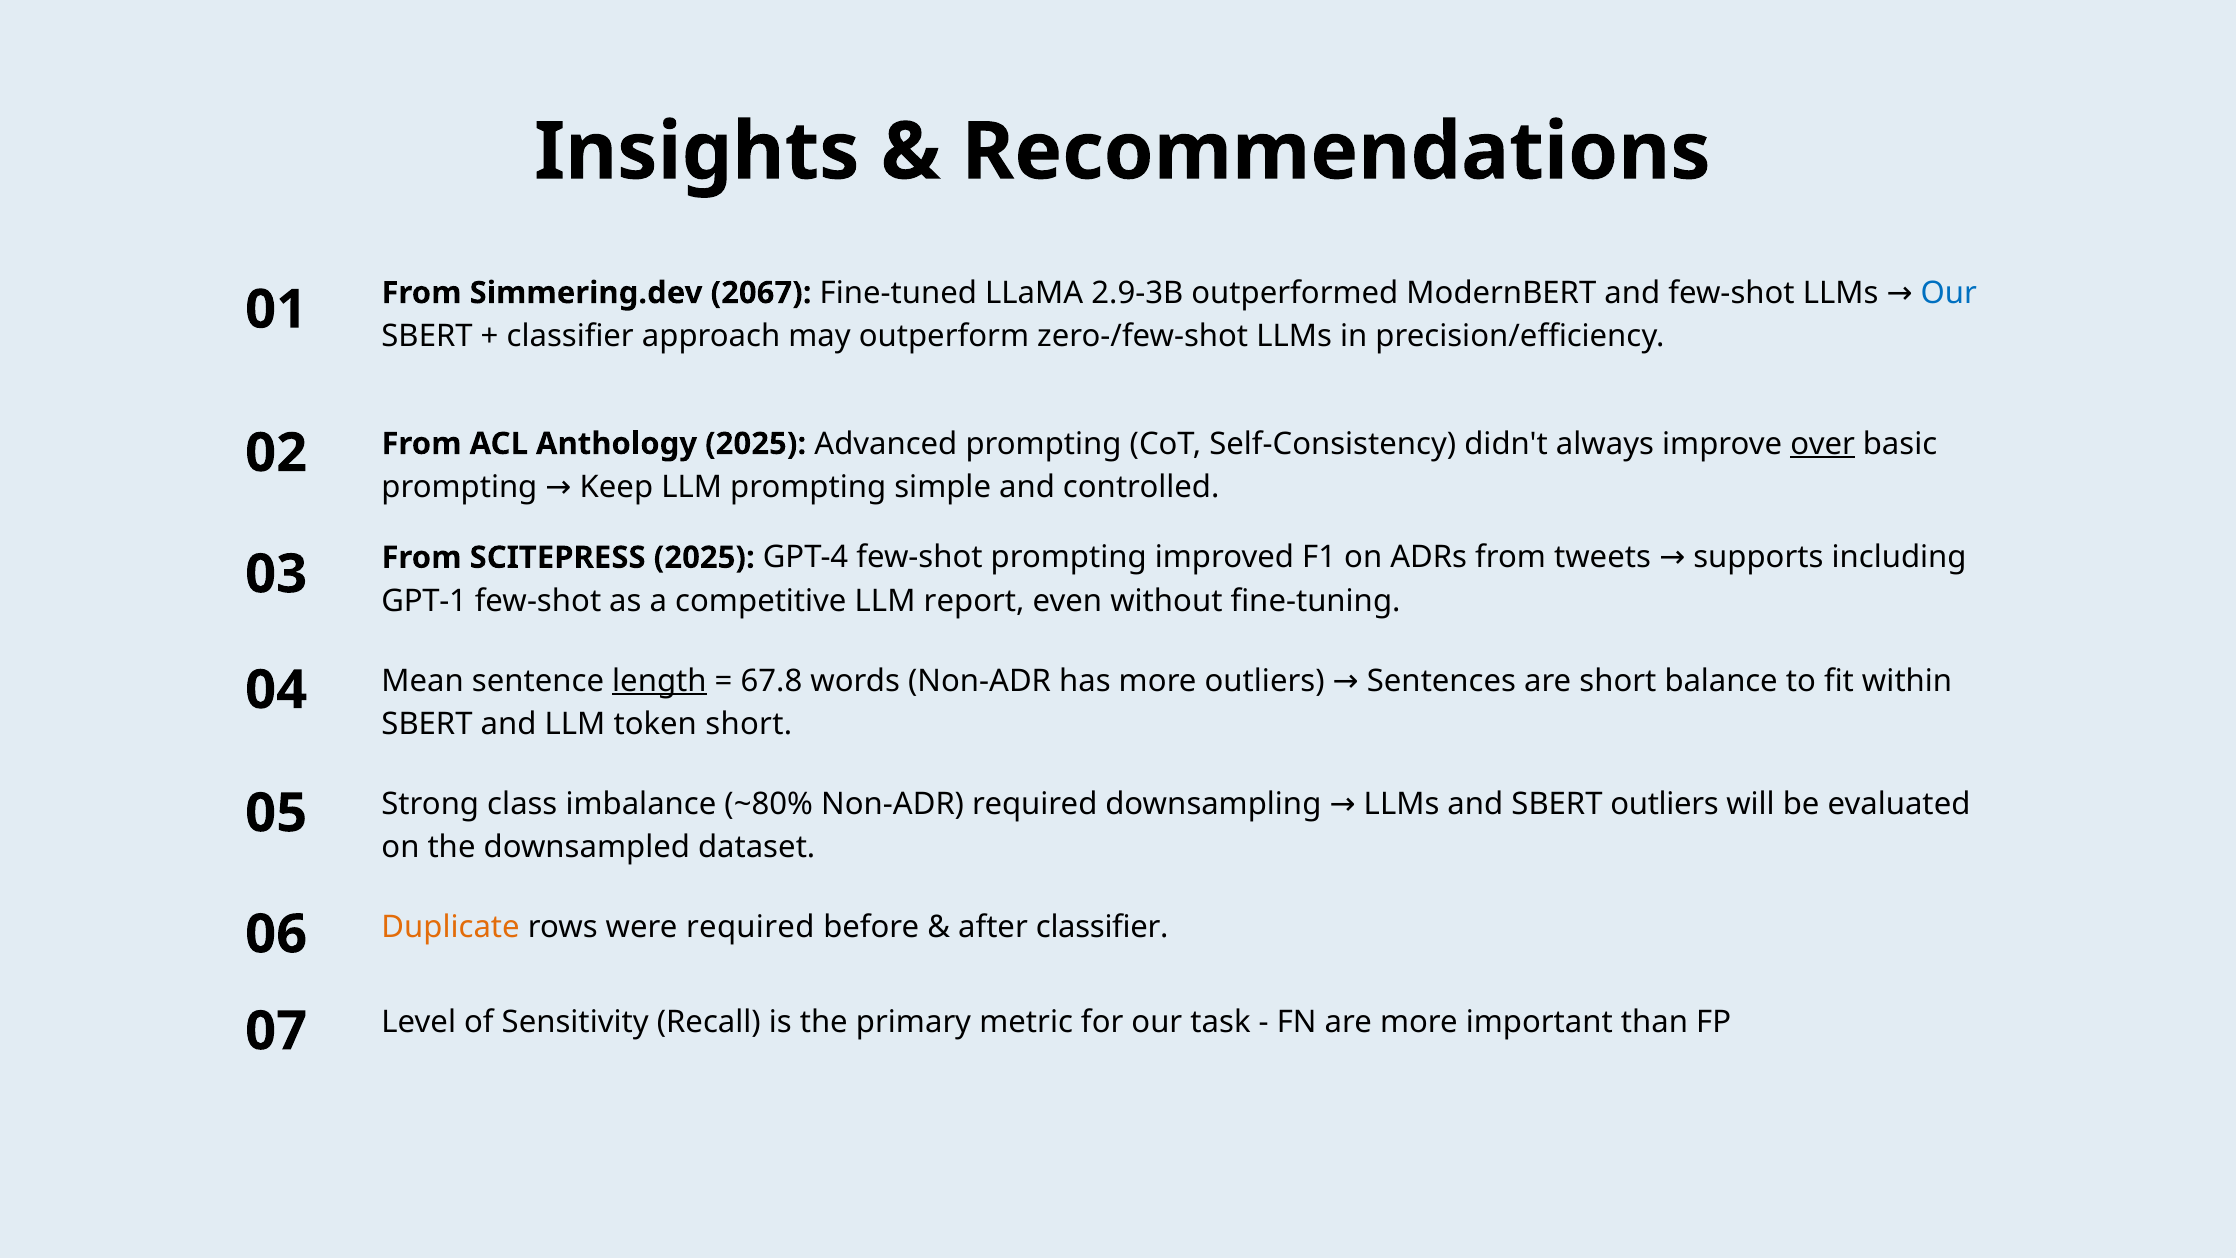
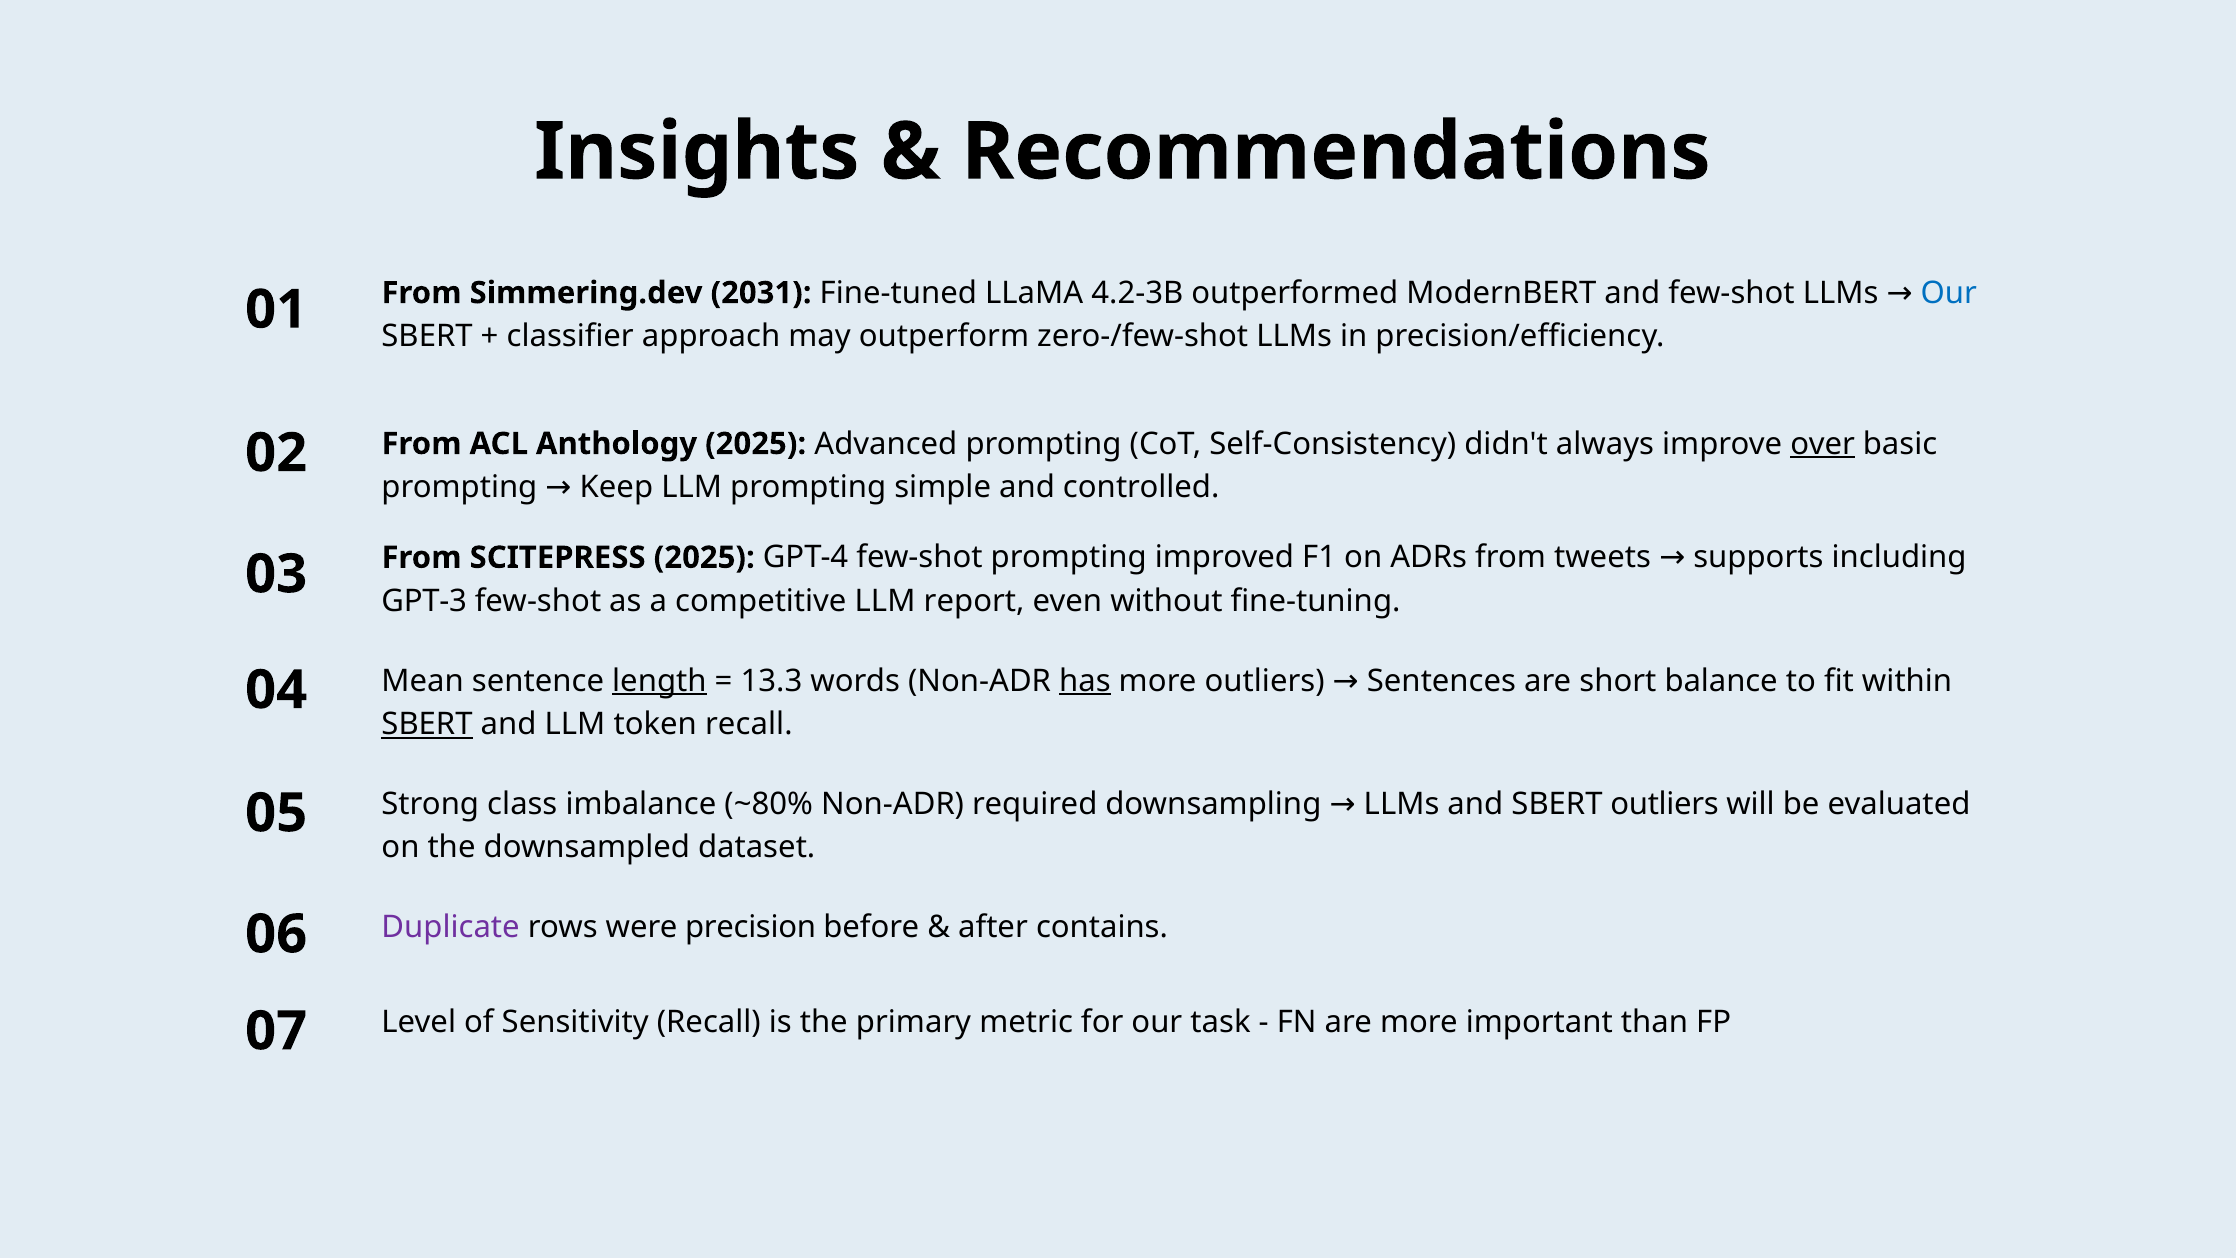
2067: 2067 -> 2031
2.9-3B: 2.9-3B -> 4.2-3B
GPT-1: GPT-1 -> GPT-3
67.8: 67.8 -> 13.3
has underline: none -> present
SBERT at (427, 724) underline: none -> present
token short: short -> recall
Duplicate colour: orange -> purple
were required: required -> precision
after classifier: classifier -> contains
